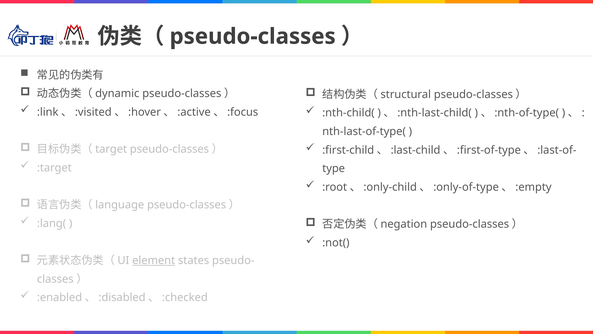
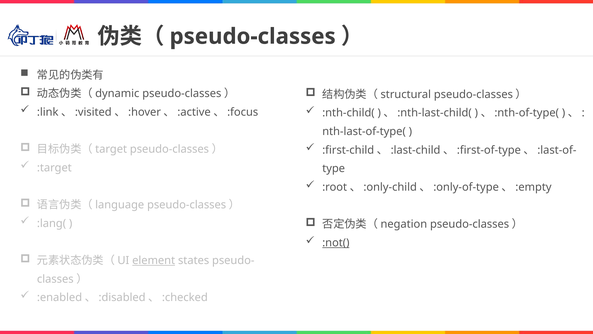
:not( underline: none -> present
